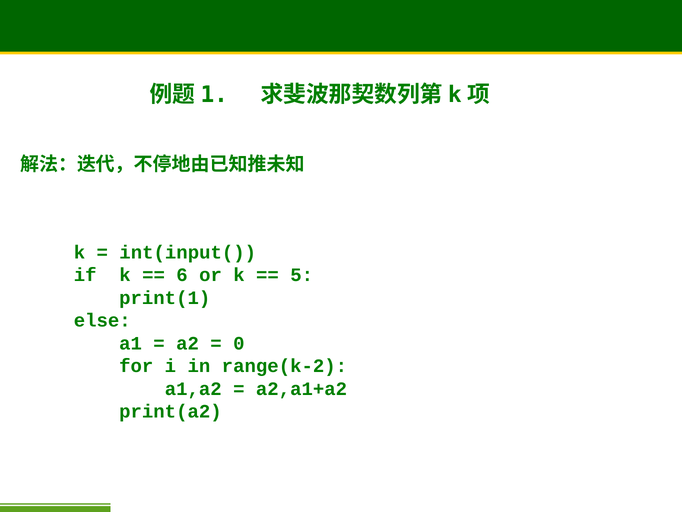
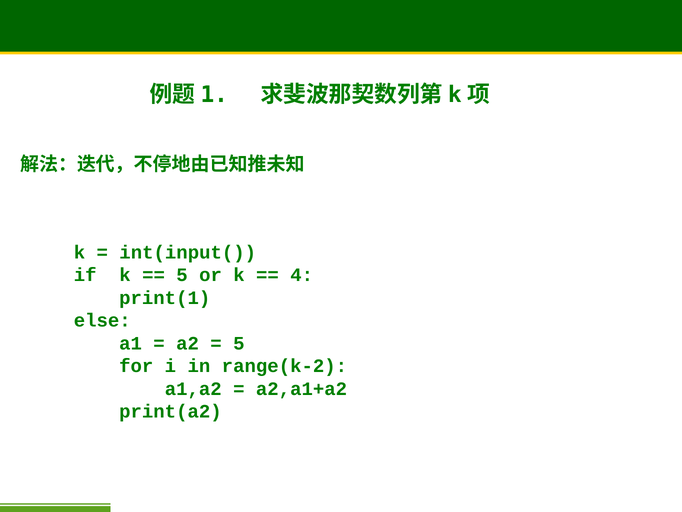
6 at (182, 275): 6 -> 5
5: 5 -> 4
0 at (239, 343): 0 -> 5
